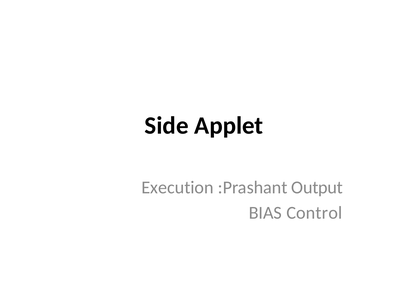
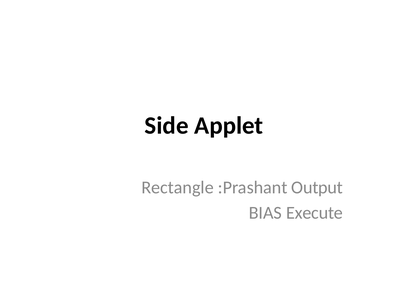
Execution: Execution -> Rectangle
Control: Control -> Execute
